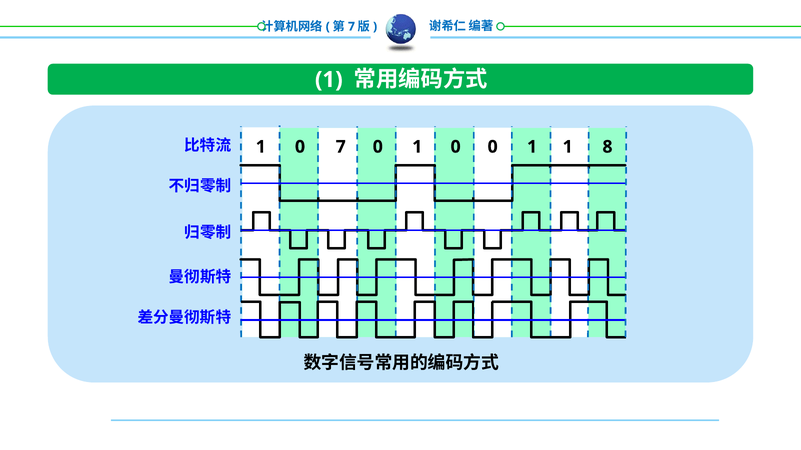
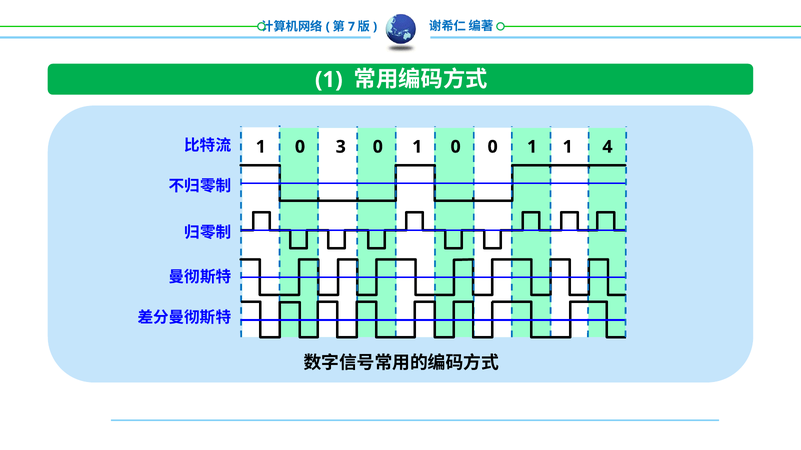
0 7: 7 -> 3
8: 8 -> 4
